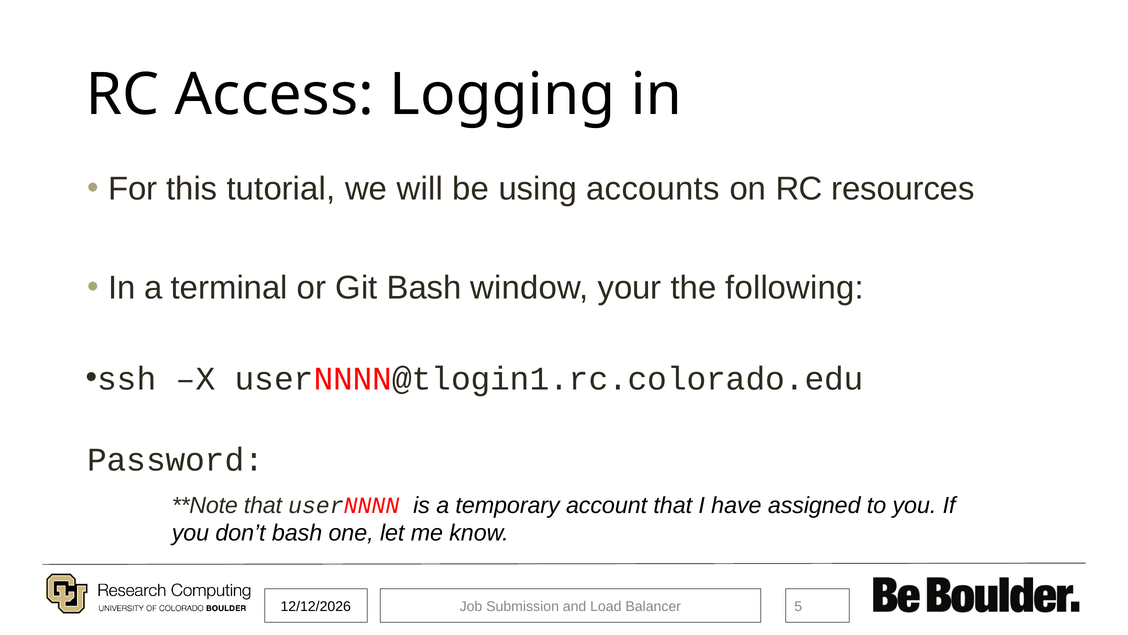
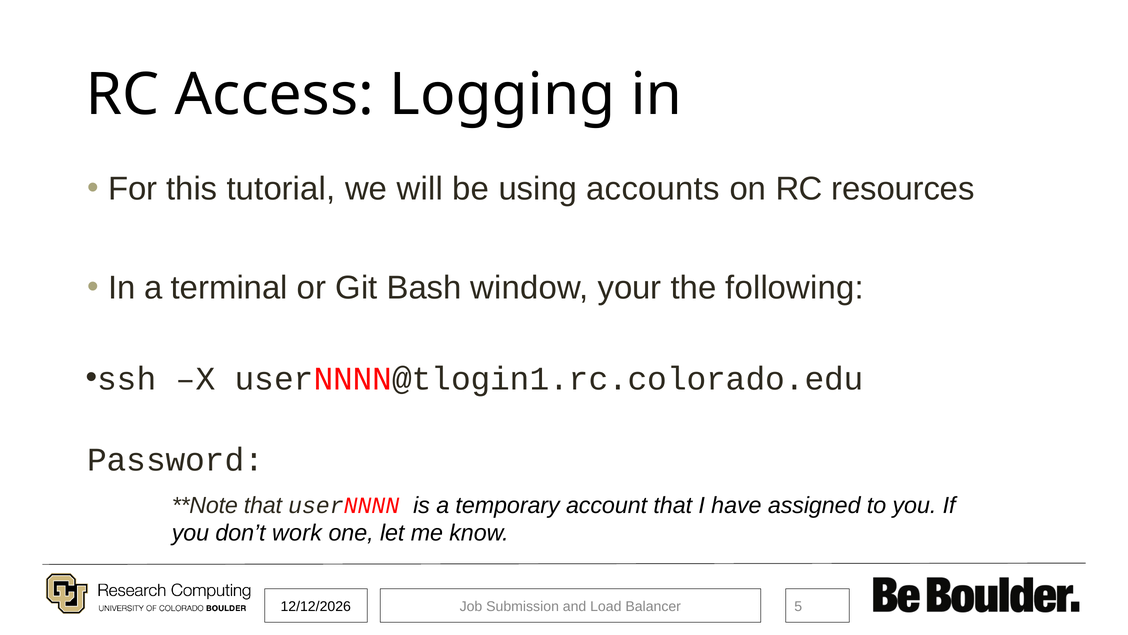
don’t bash: bash -> work
